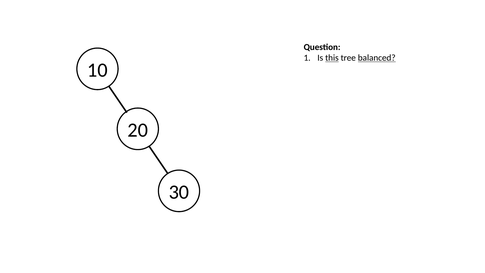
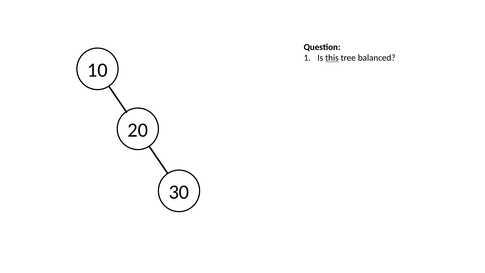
balanced underline: present -> none
